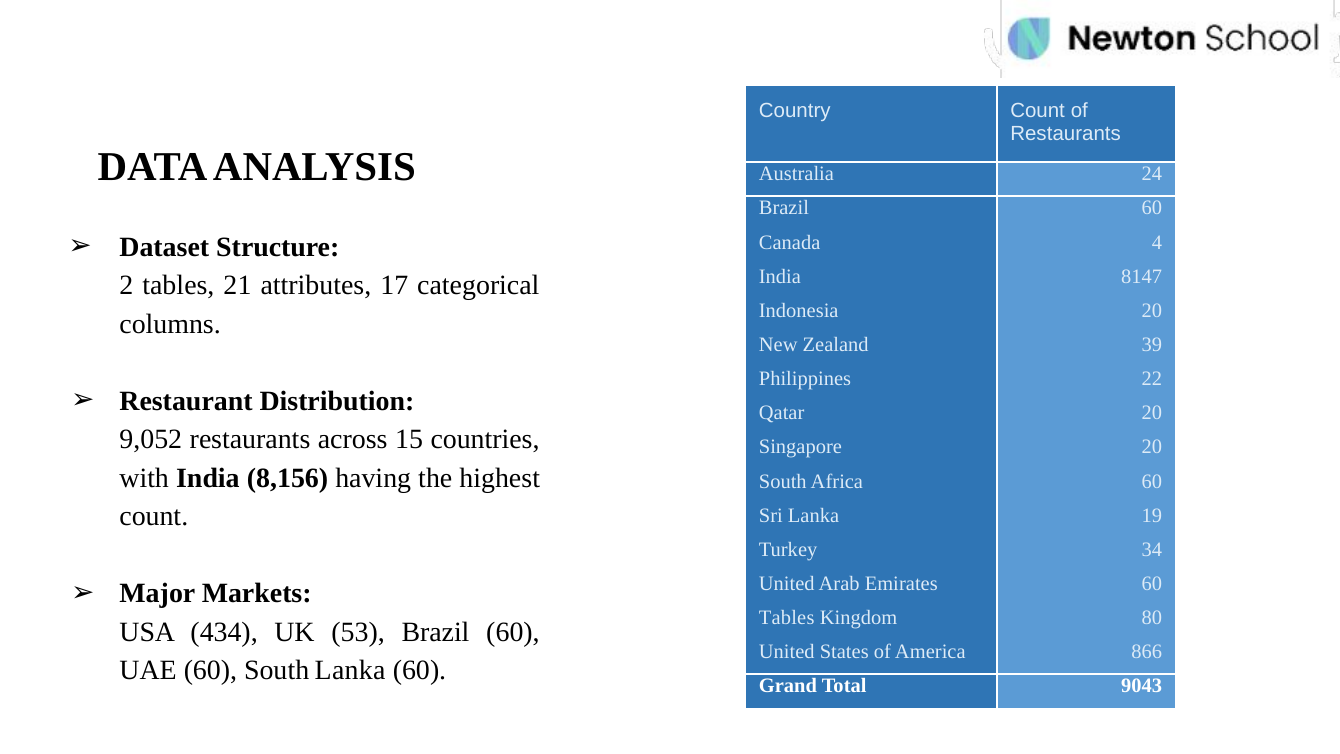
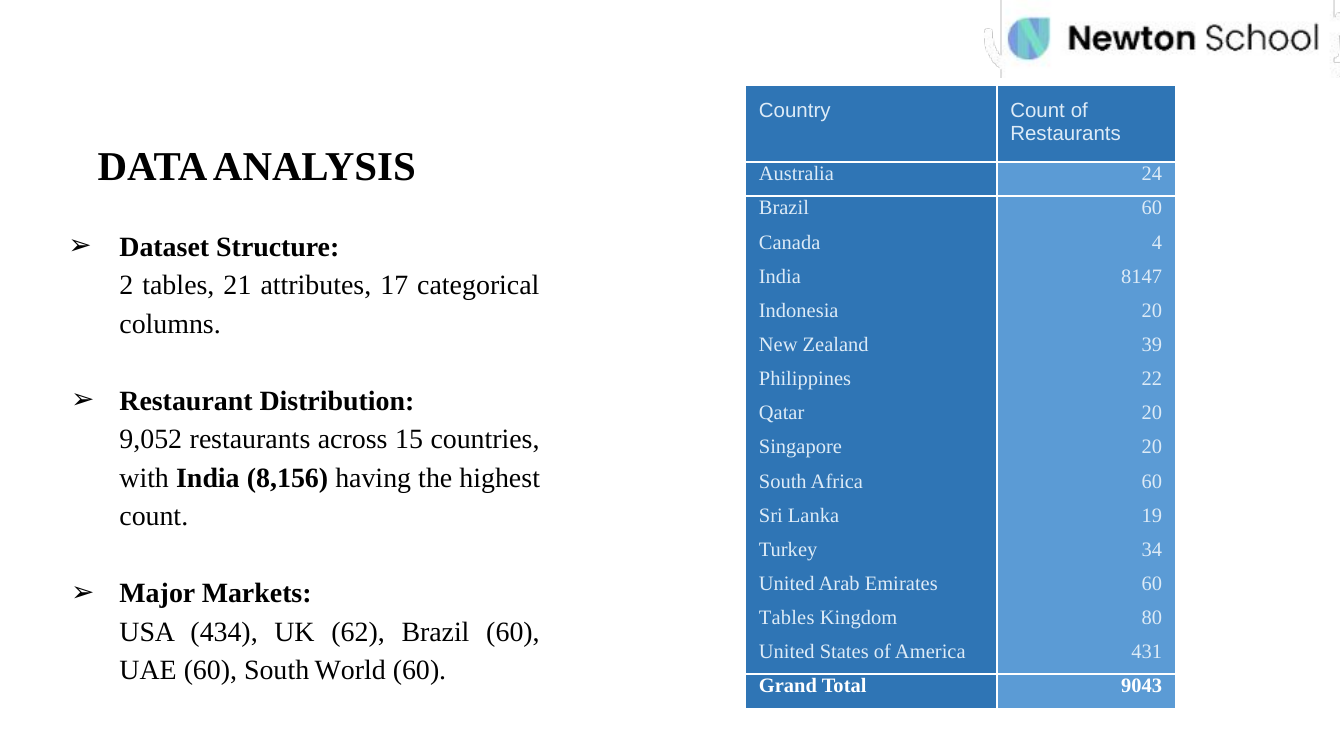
53: 53 -> 62
866: 866 -> 431
South Lanka: Lanka -> World
